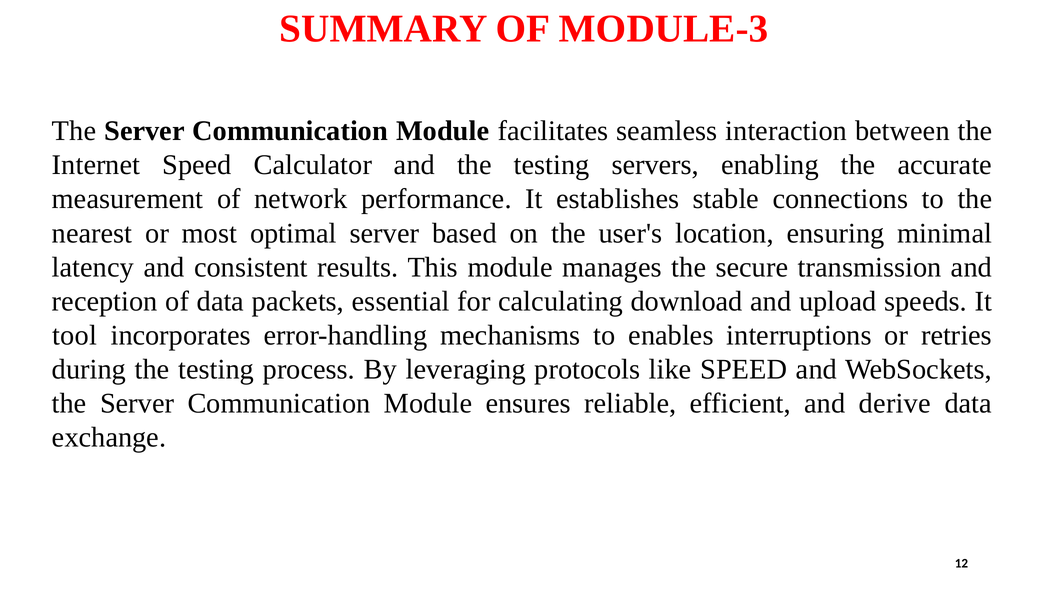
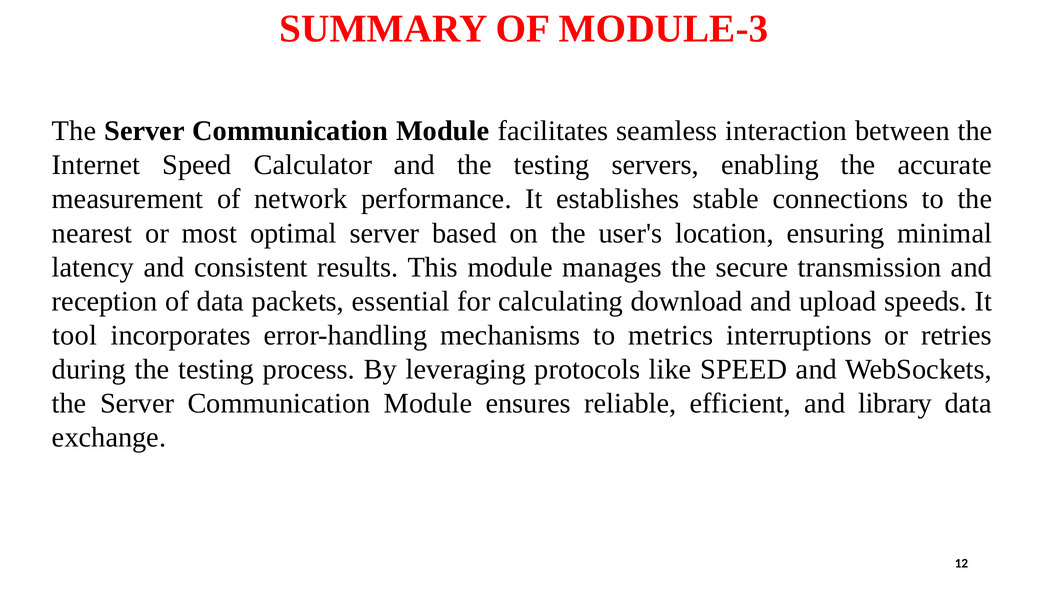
enables: enables -> metrics
derive: derive -> library
